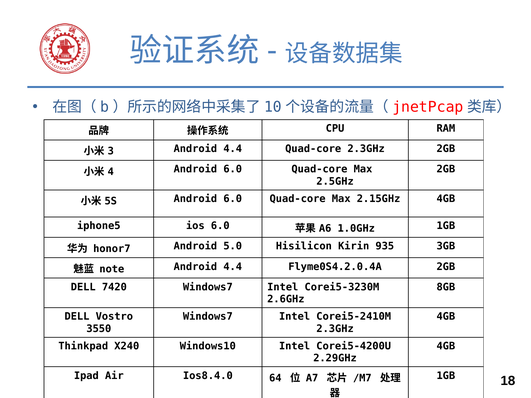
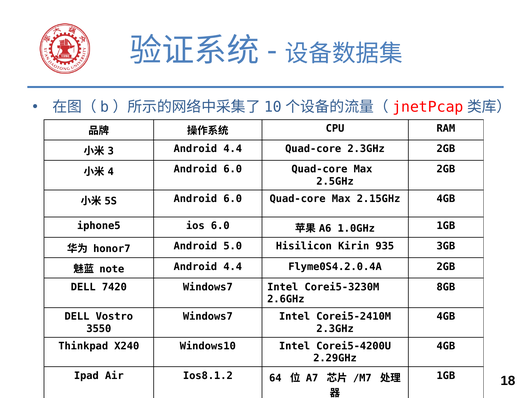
Ios8.4.0: Ios8.4.0 -> Ios8.1.2
